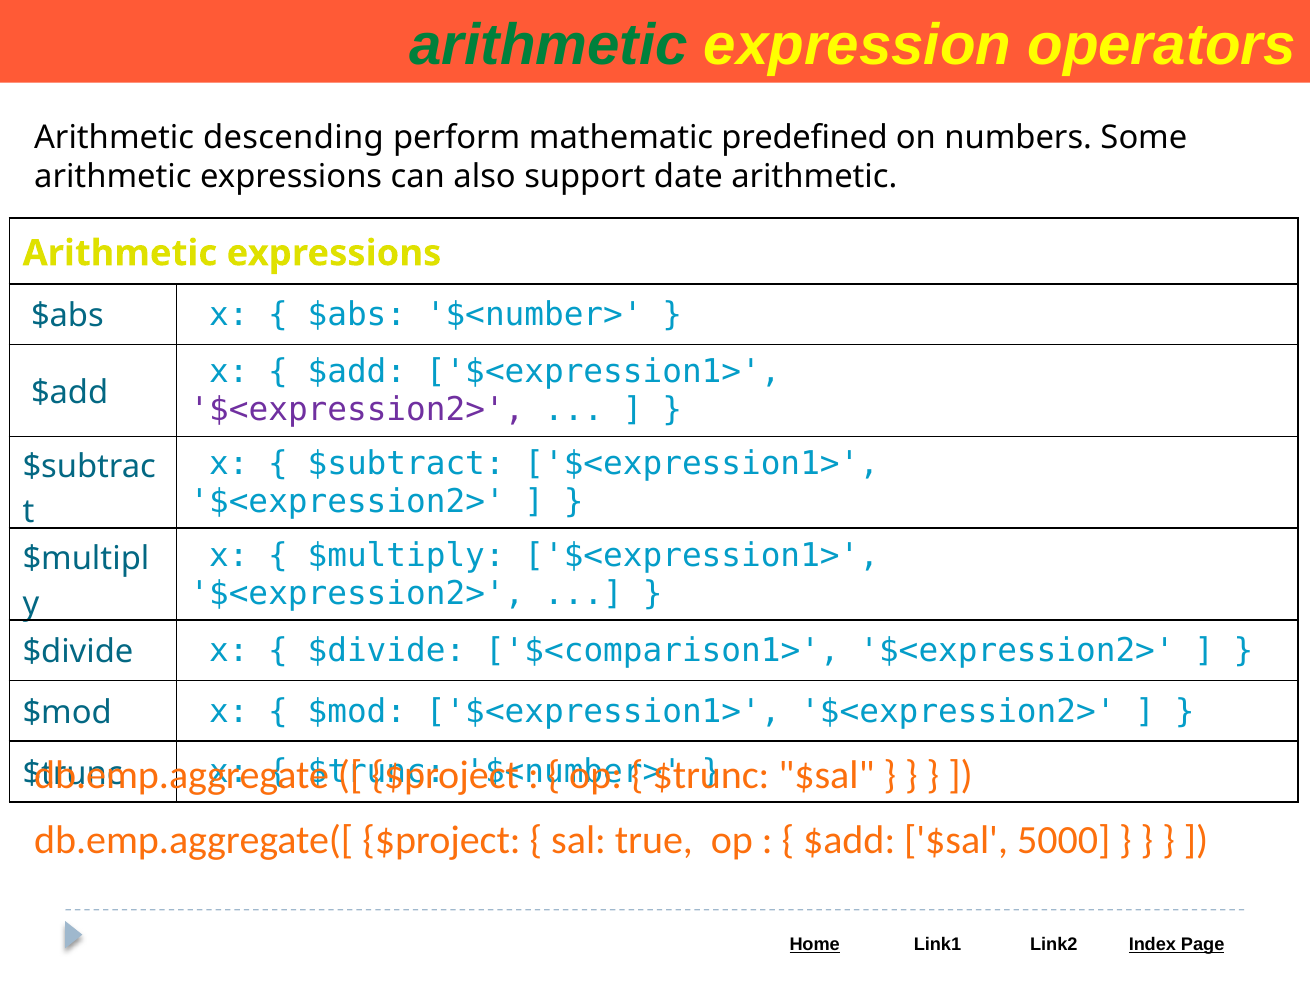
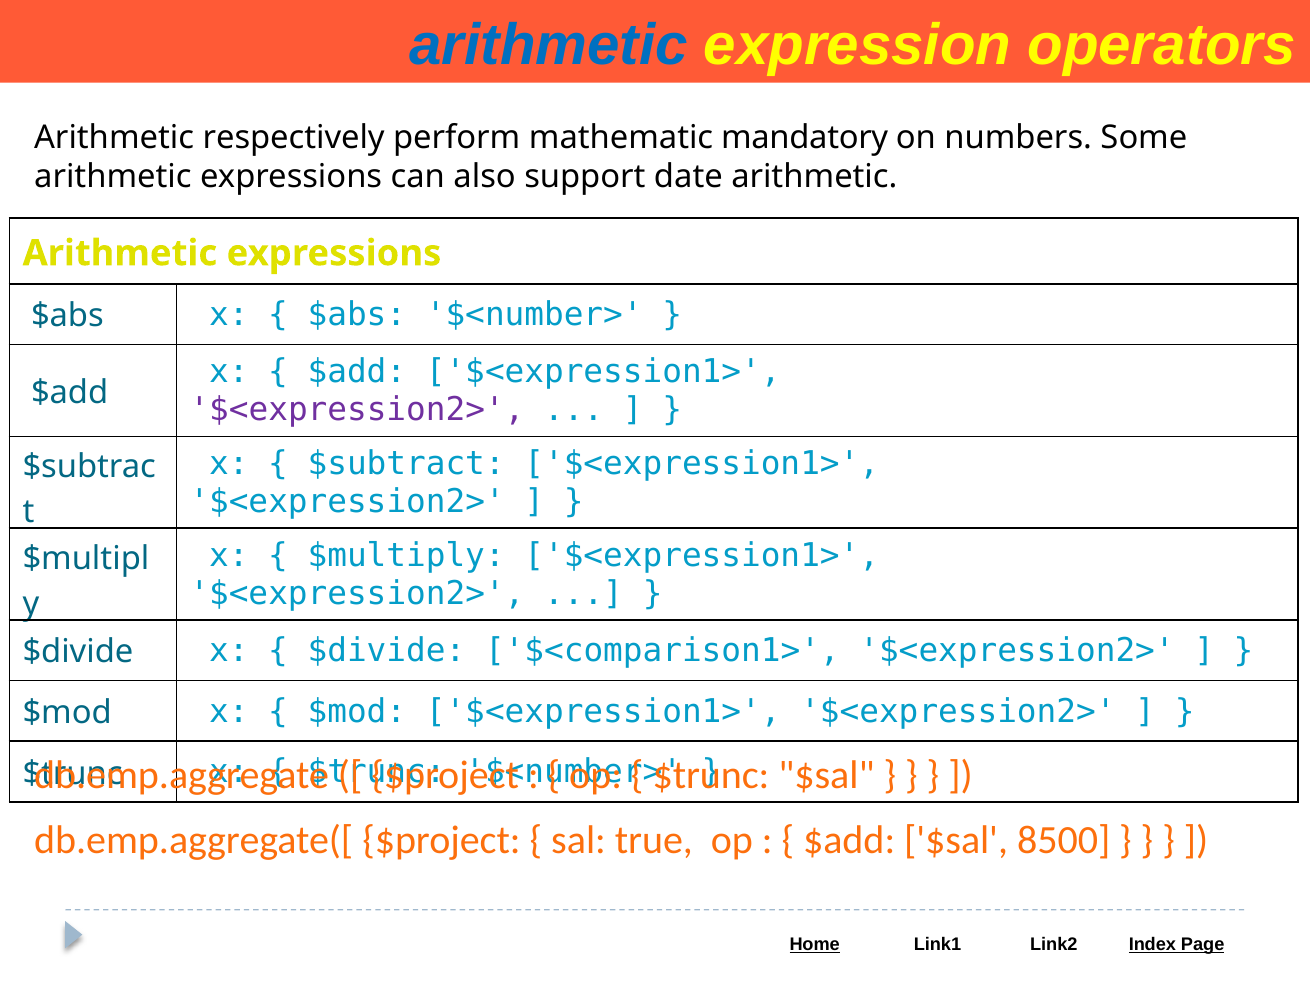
arithmetic at (549, 45) colour: green -> blue
descending: descending -> respectively
predefined: predefined -> mandatory
5000: 5000 -> 8500
